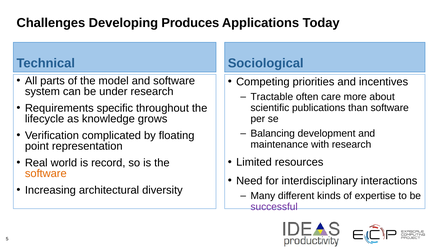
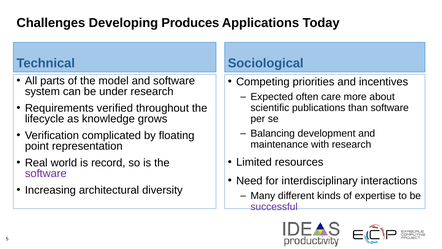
Tractable: Tractable -> Expected
specific: specific -> verified
software at (46, 173) colour: orange -> purple
